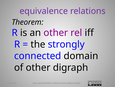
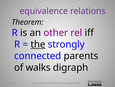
the underline: none -> present
domain: domain -> parents
of other: other -> walks
